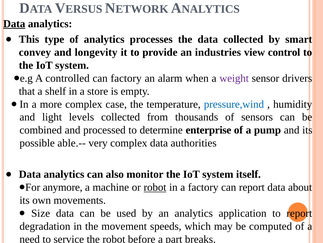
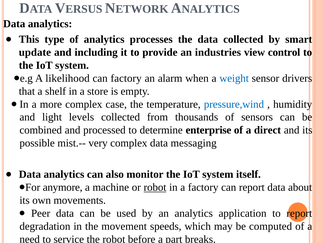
Data at (14, 24) underline: present -> none
convey: convey -> update
longevity: longevity -> including
controlled: controlled -> likelihood
weight colour: purple -> blue
pump: pump -> direct
able.--: able.-- -> mist.--
authorities: authorities -> messaging
Size: Size -> Peer
